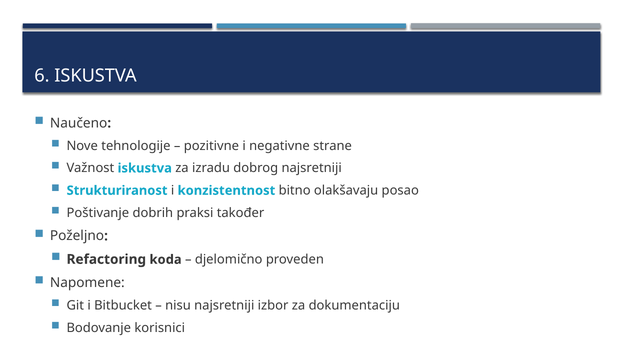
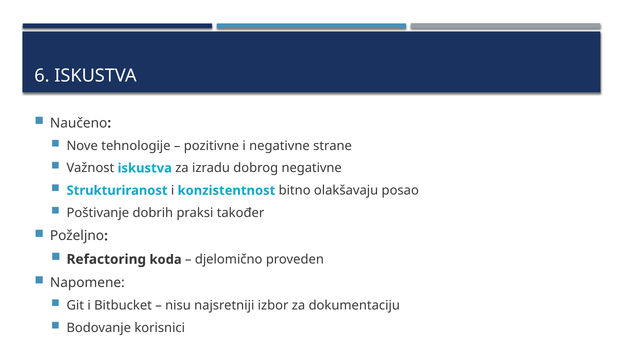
dobrog najsretniji: najsretniji -> negativne
